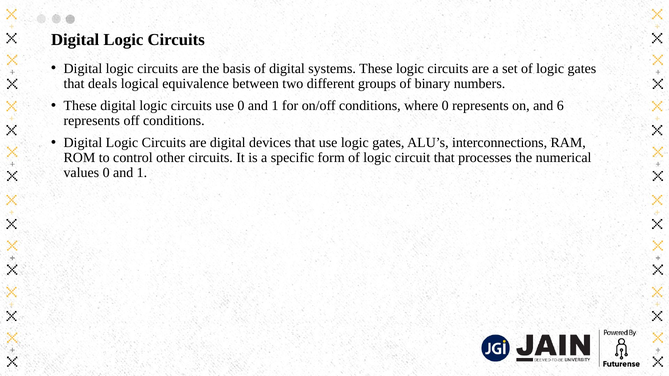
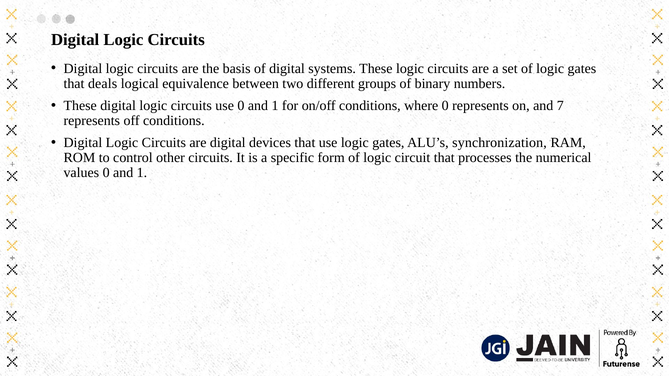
6: 6 -> 7
interconnections: interconnections -> synchronization
